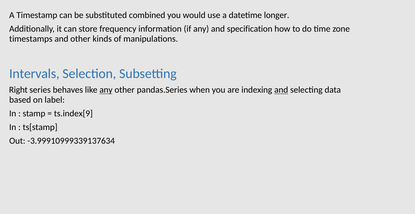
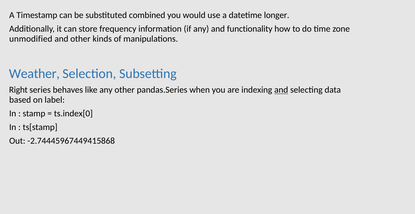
specification: specification -> functionality
timestamps: timestamps -> unmodified
Intervals: Intervals -> Weather
any at (106, 90) underline: present -> none
ts.index[9: ts.index[9 -> ts.index[0
-3.99910999339137634: -3.99910999339137634 -> -2.74445967449415868
